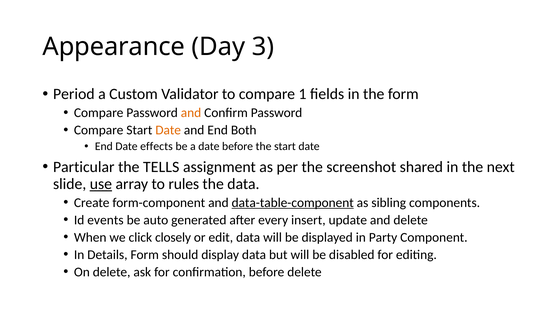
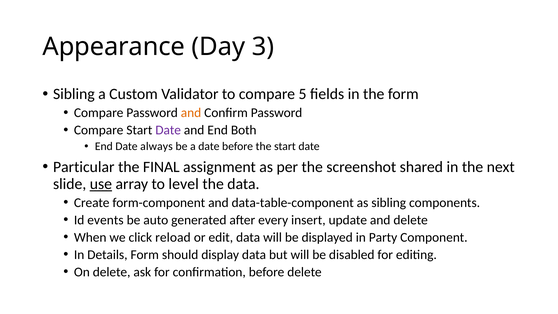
Period at (74, 94): Period -> Sibling
1: 1 -> 5
Date at (168, 130) colour: orange -> purple
effects: effects -> always
TELLS: TELLS -> FINAL
rules: rules -> level
data-table-component underline: present -> none
closely: closely -> reload
